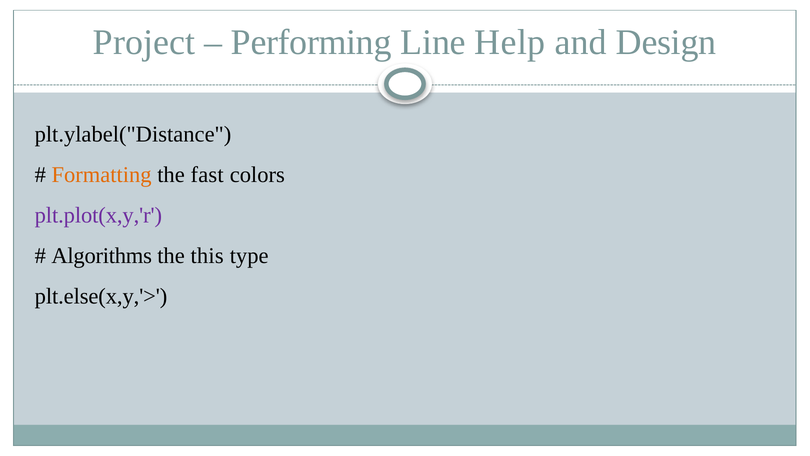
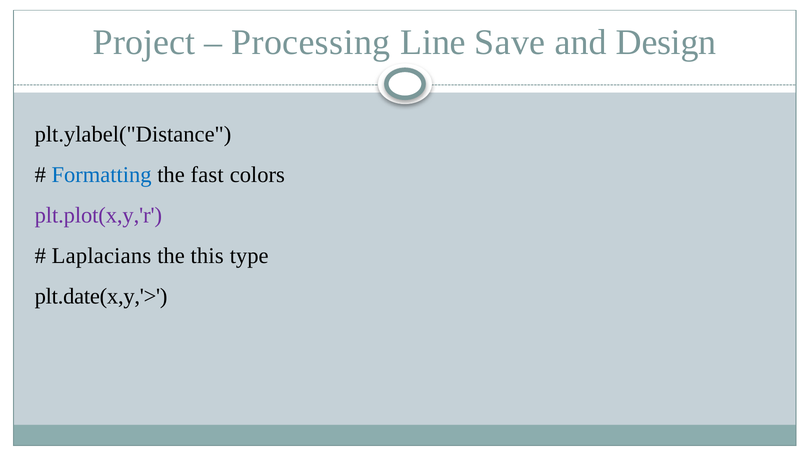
Performing: Performing -> Processing
Help: Help -> Save
Formatting colour: orange -> blue
Algorithms: Algorithms -> Laplacians
plt.else(x,y,'>: plt.else(x,y,'> -> plt.date(x,y,'>
